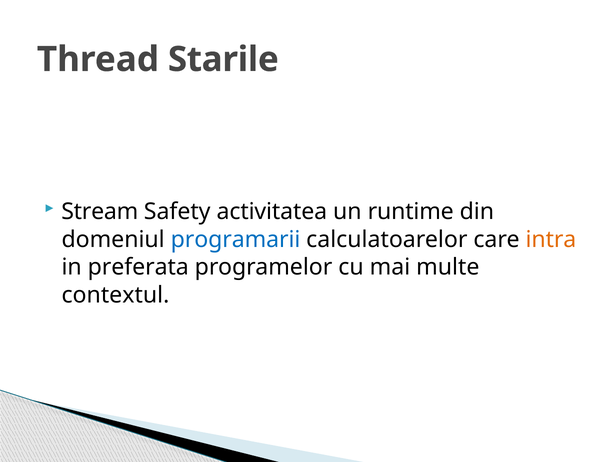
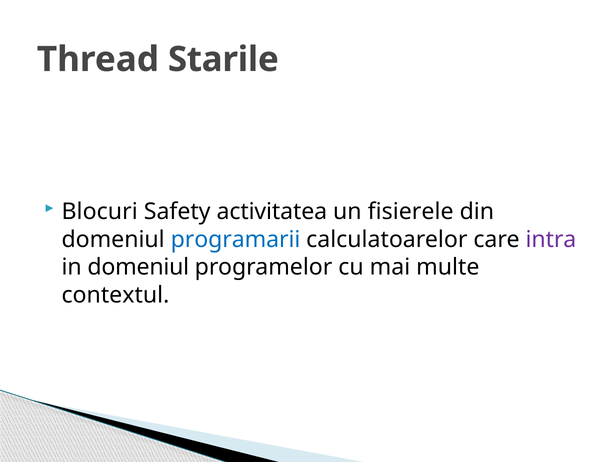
Stream: Stream -> Blocuri
runtime: runtime -> fisierele
intra colour: orange -> purple
in preferata: preferata -> domeniul
